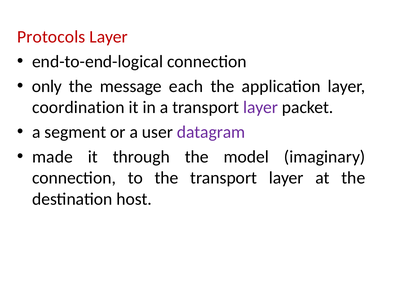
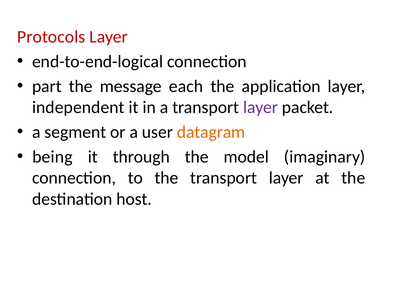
only: only -> part
coordination: coordination -> independent
datagram colour: purple -> orange
made: made -> being
